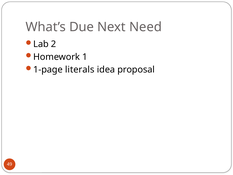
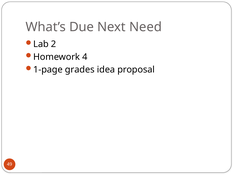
1: 1 -> 4
literals: literals -> grades
